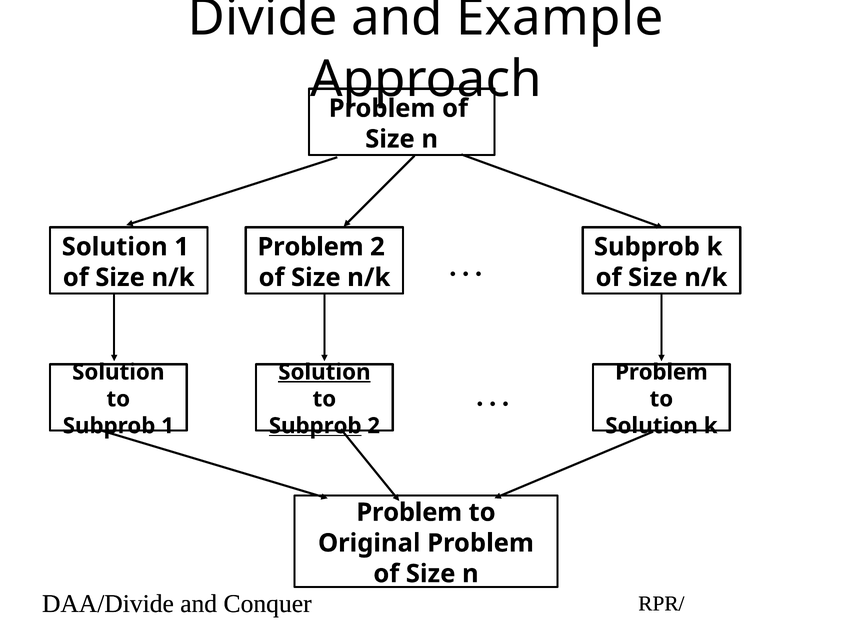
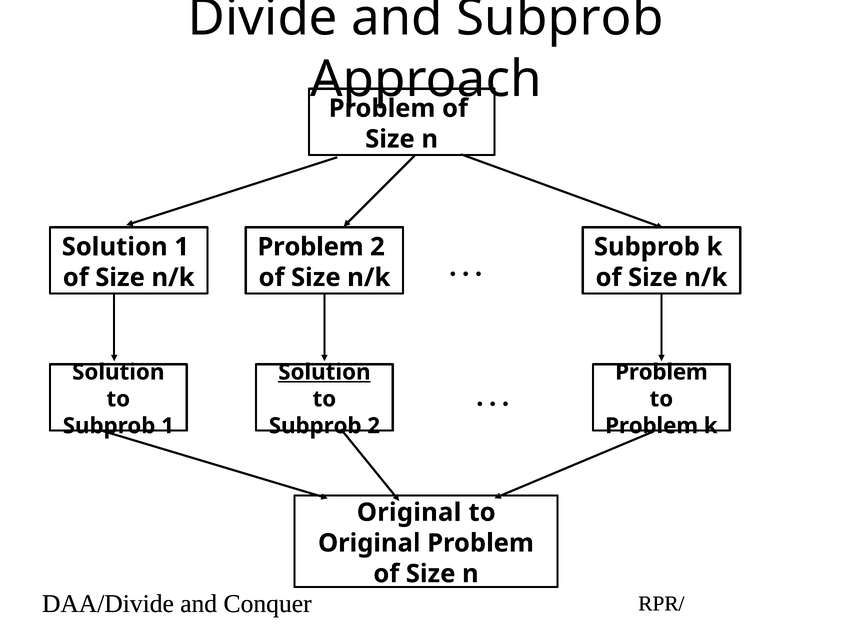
and Example: Example -> Subprob
Subprob at (315, 426) underline: present -> none
Solution at (652, 426): Solution -> Problem
Problem at (409, 512): Problem -> Original
